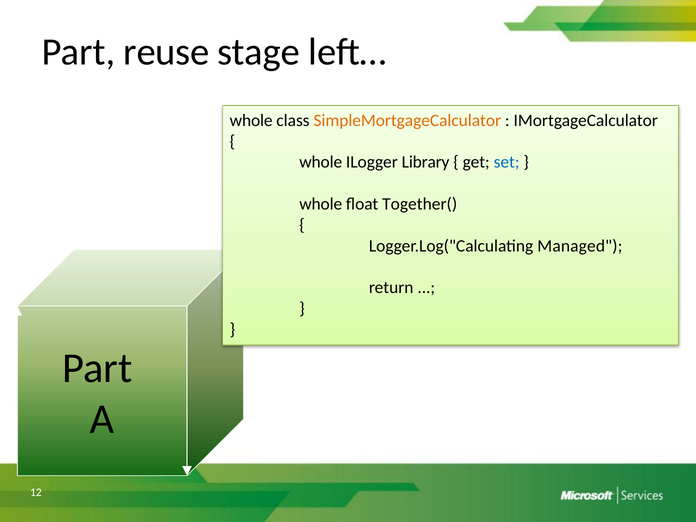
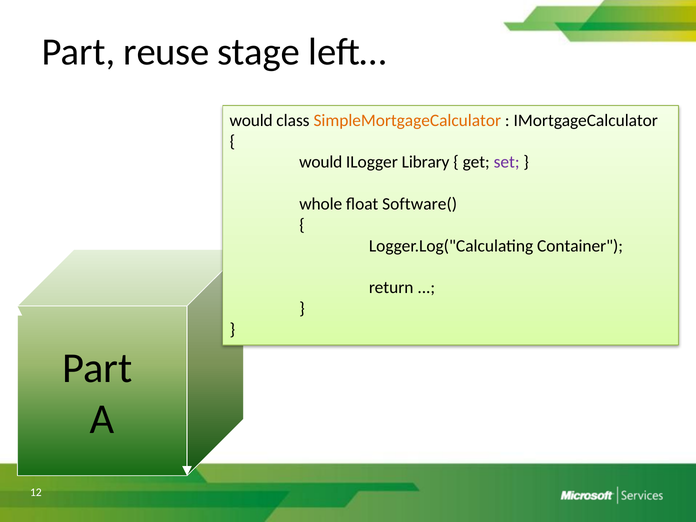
whole at (251, 120): whole -> would
whole at (321, 162): whole -> would
set colour: blue -> purple
Together(: Together( -> Software(
Managed: Managed -> Container
